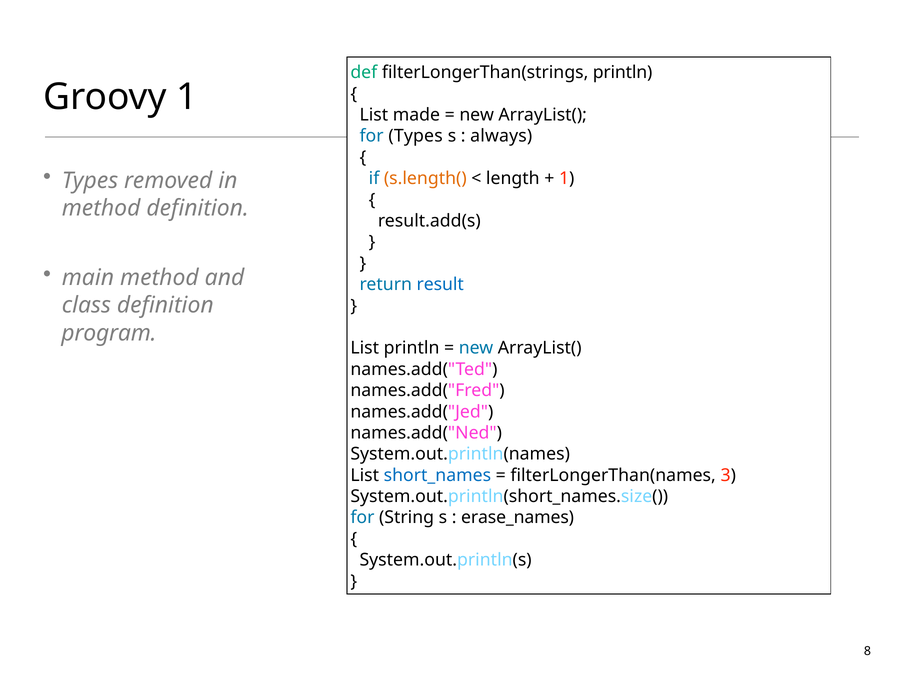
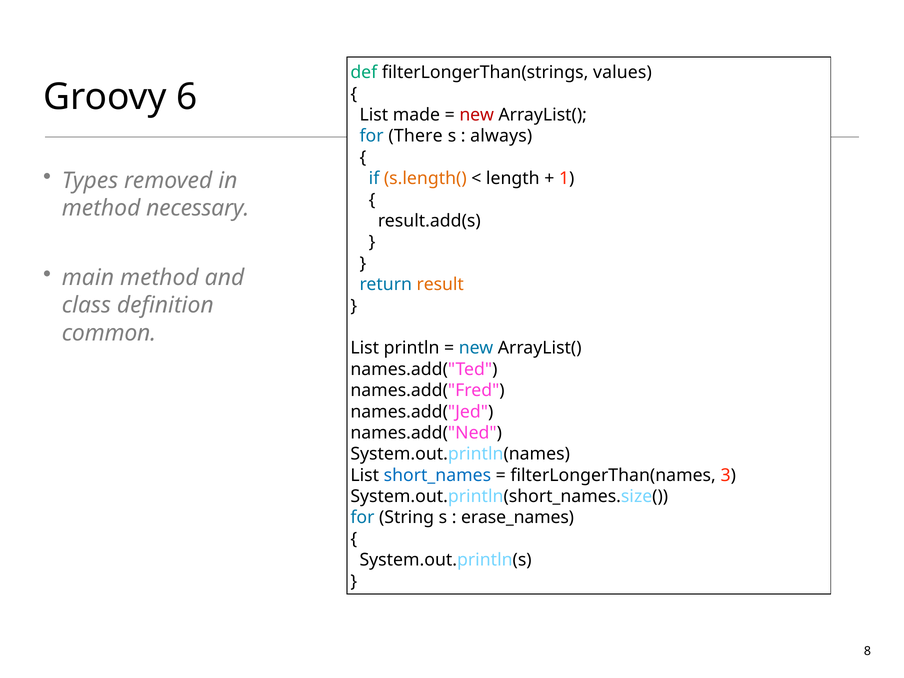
filterLongerThan(strings println: println -> values
Groovy 1: 1 -> 6
new at (477, 115) colour: black -> red
for Types: Types -> There
method definition: definition -> necessary
result colour: blue -> orange
program: program -> common
